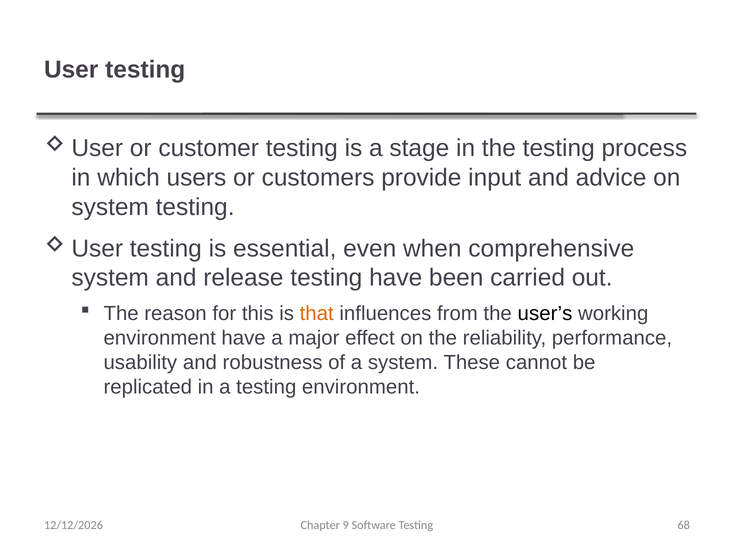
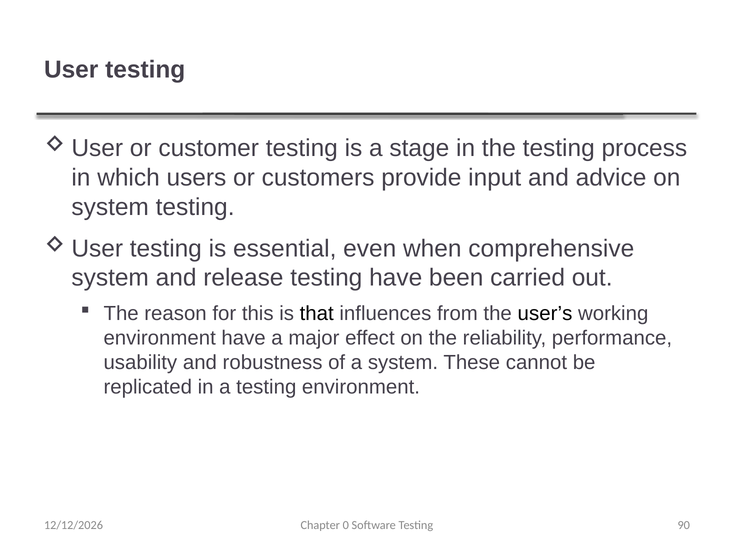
that colour: orange -> black
9: 9 -> 0
68: 68 -> 90
